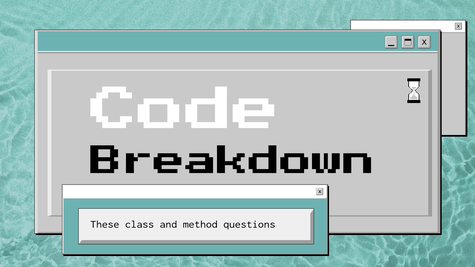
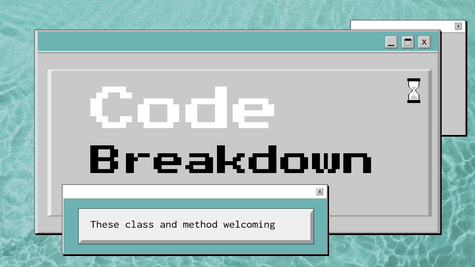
questions: questions -> welcoming
